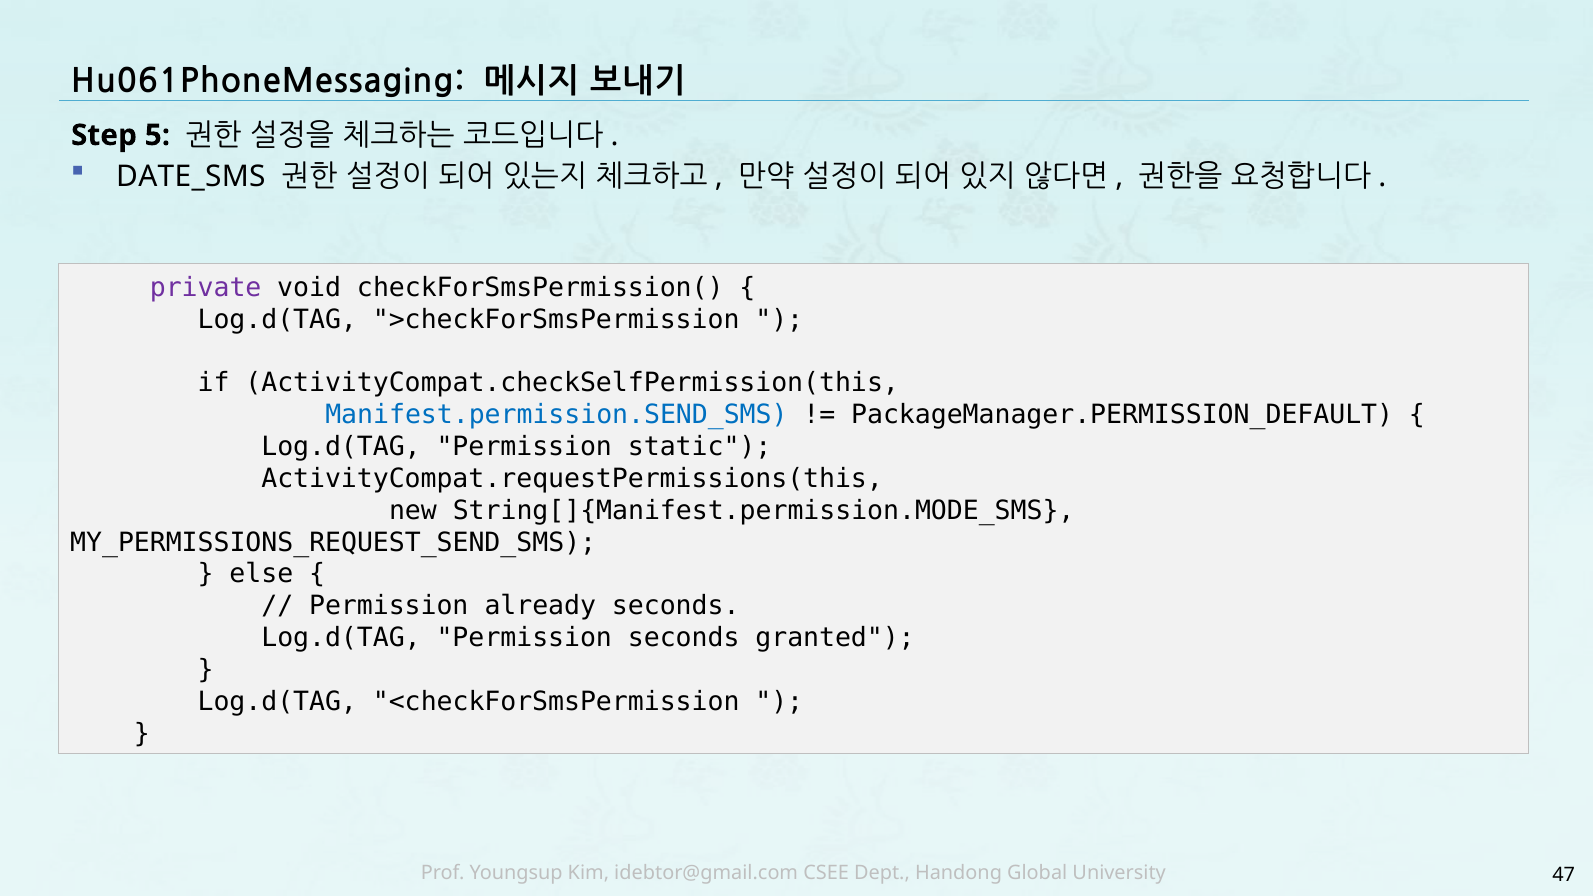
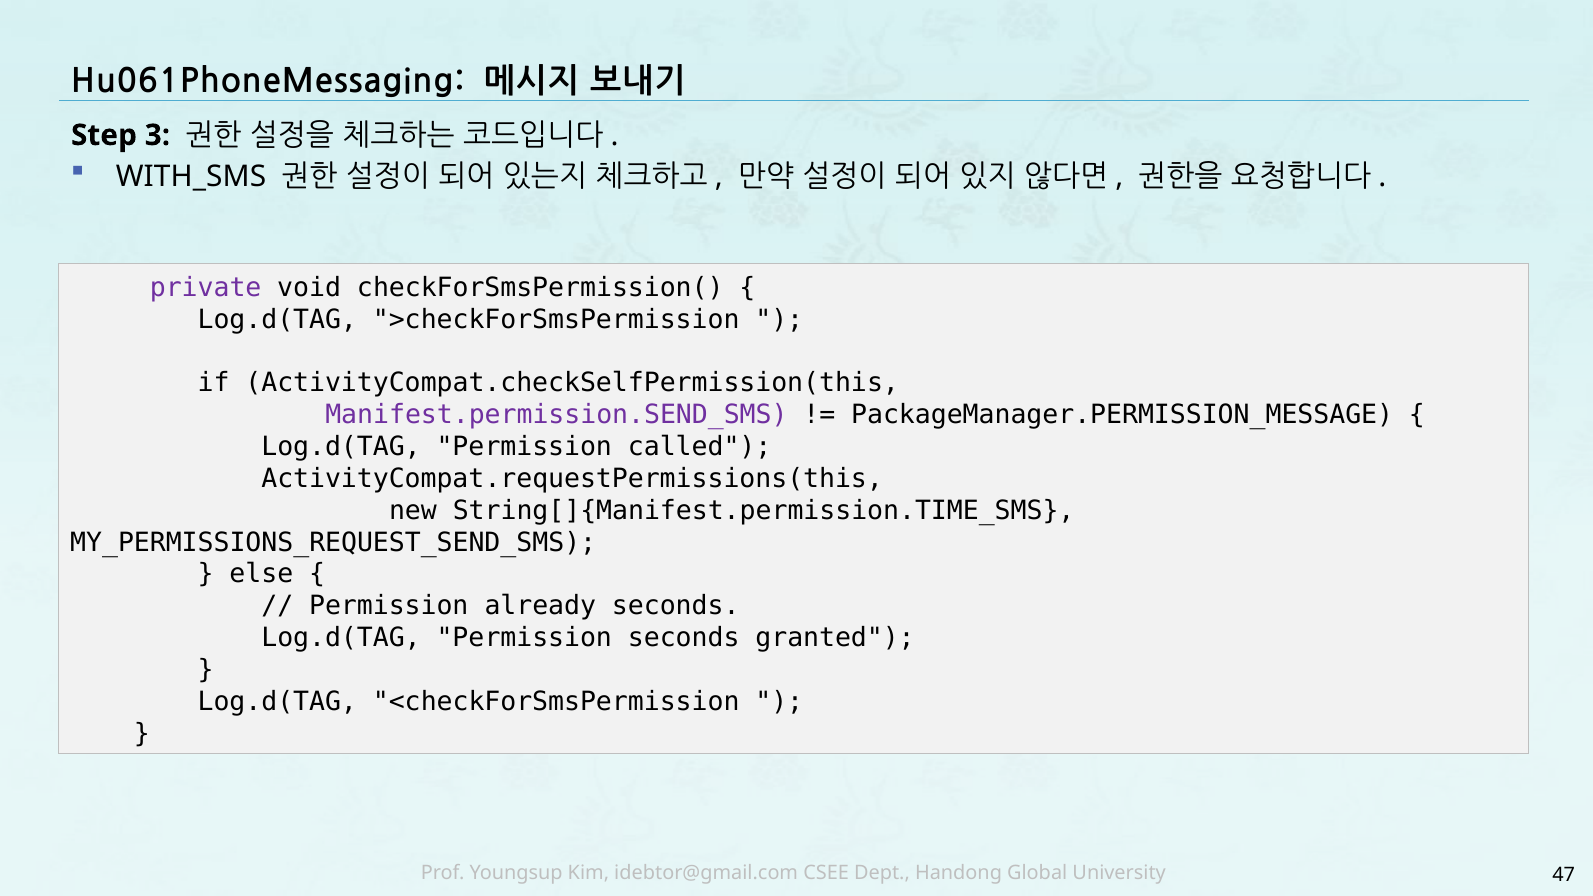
5: 5 -> 3
DATE_SMS: DATE_SMS -> WITH_SMS
Manifest.permission.SEND_SMS colour: blue -> purple
PackageManager.PERMISSION_DEFAULT: PackageManager.PERMISSION_DEFAULT -> PackageManager.PERMISSION_MESSAGE
static: static -> called
String[]{Manifest.permission.MODE_SMS: String[]{Manifest.permission.MODE_SMS -> String[]{Manifest.permission.TIME_SMS
